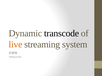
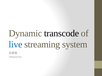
live colour: orange -> blue
